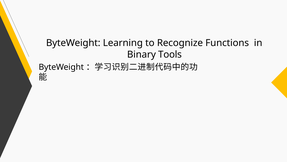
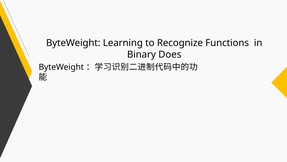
Tools: Tools -> Does
